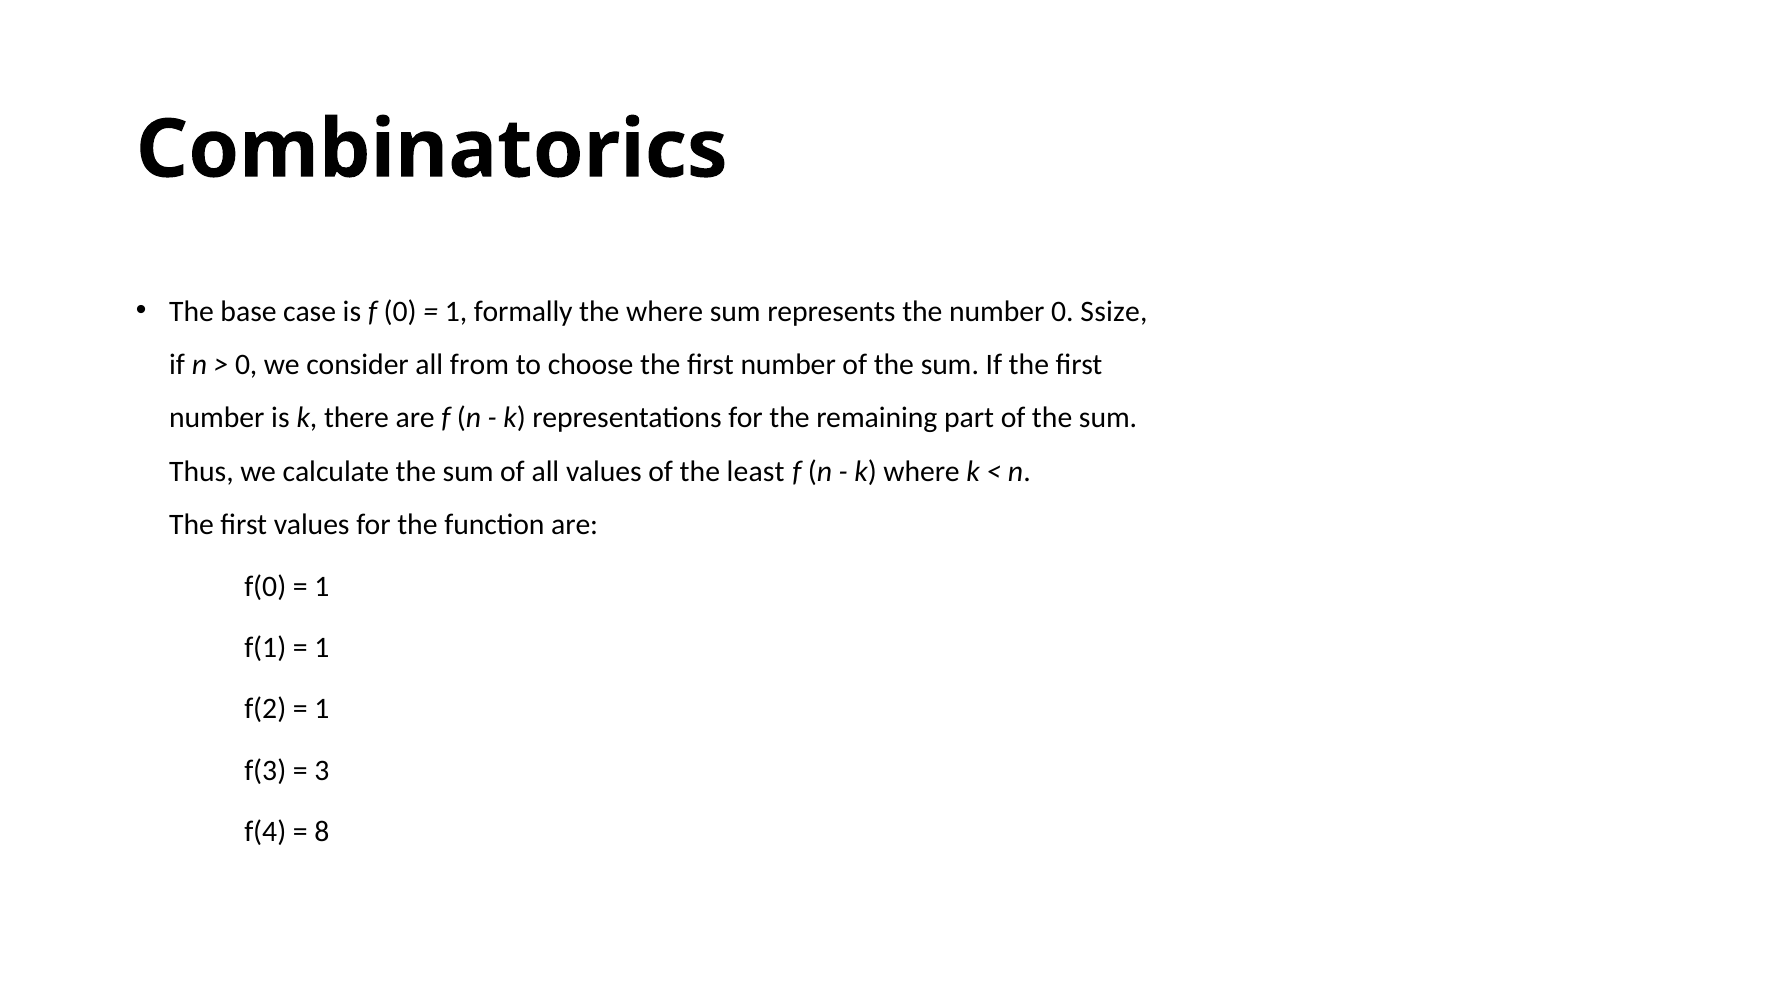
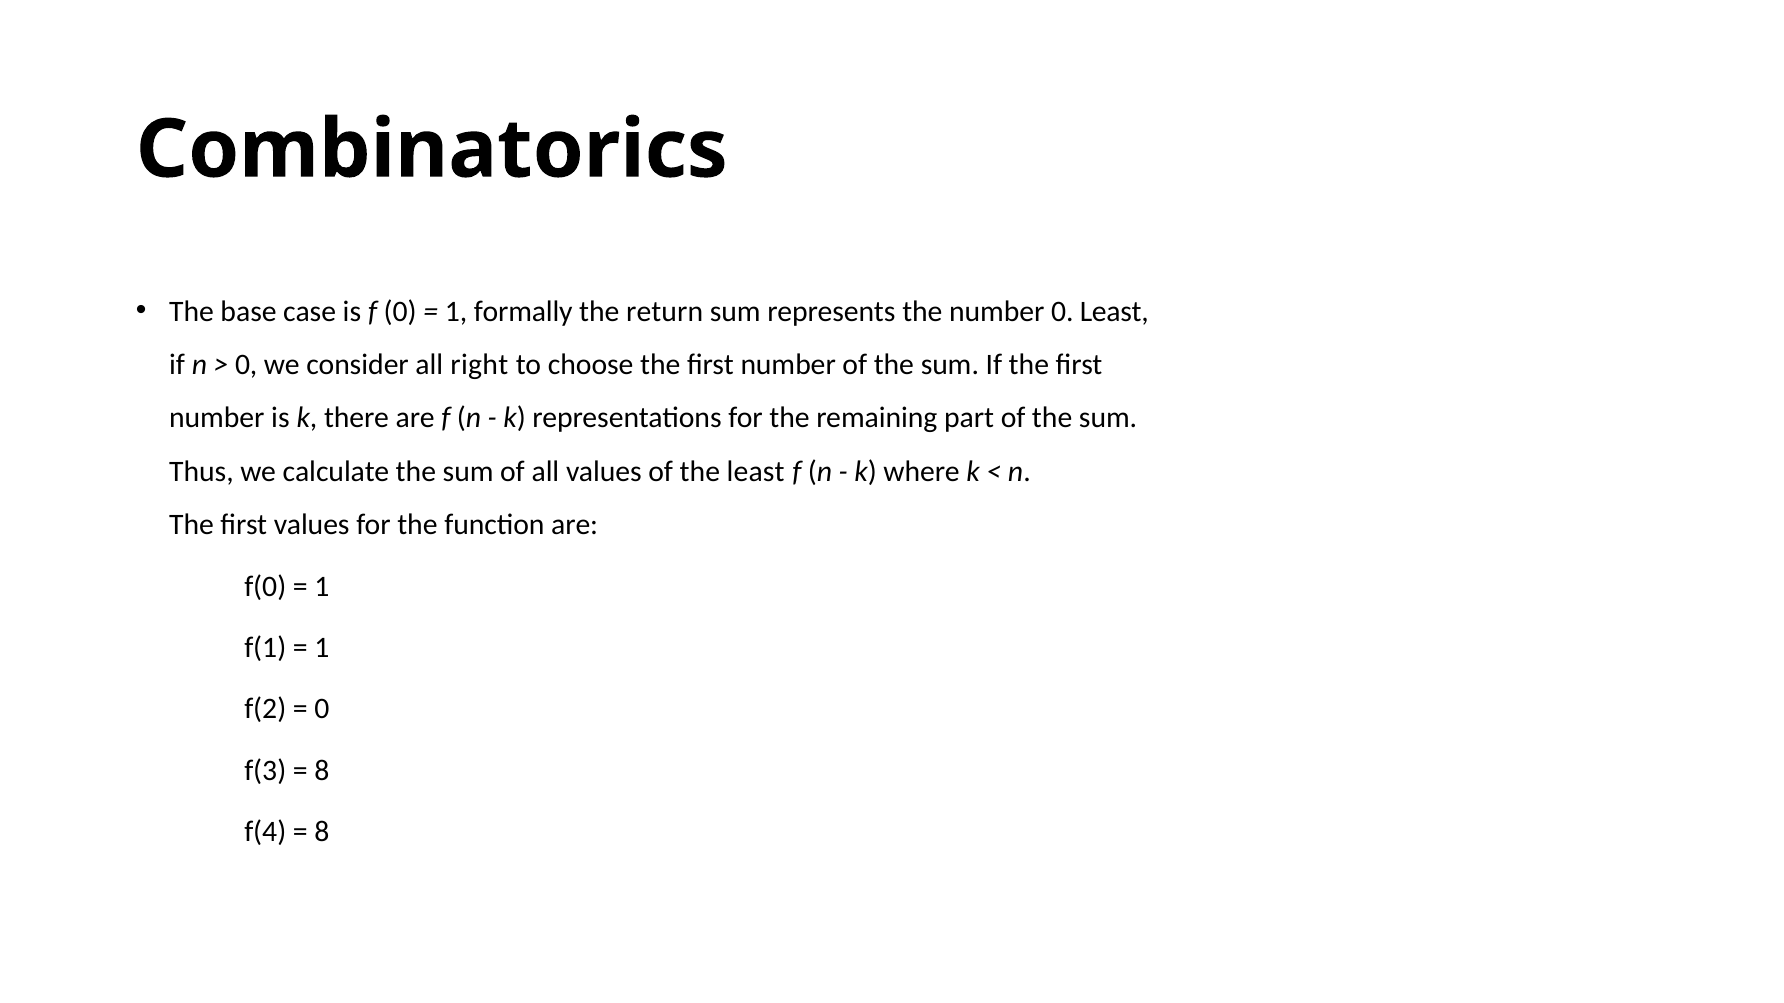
the where: where -> return
0 Ssize: Ssize -> Least
from: from -> right
1 at (322, 709): 1 -> 0
3 at (322, 771): 3 -> 8
